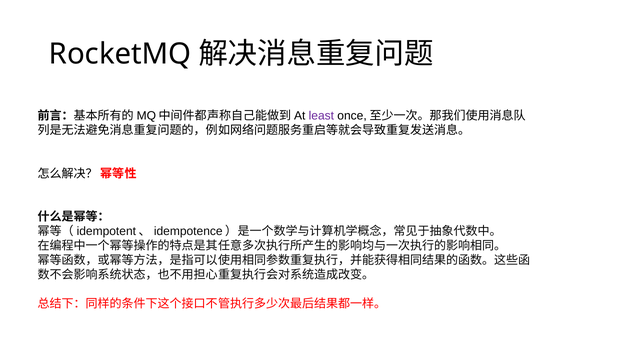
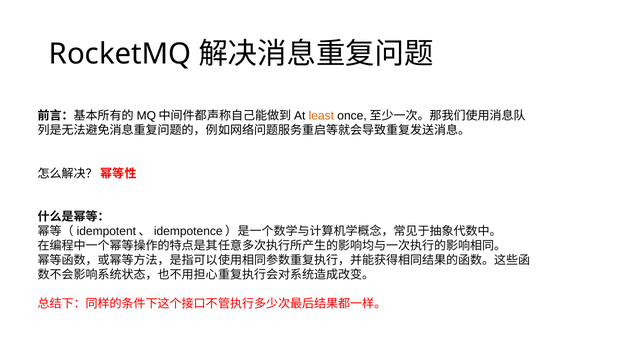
least colour: purple -> orange
